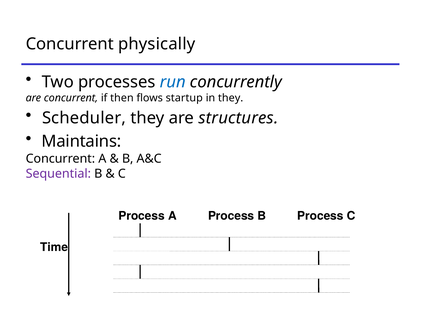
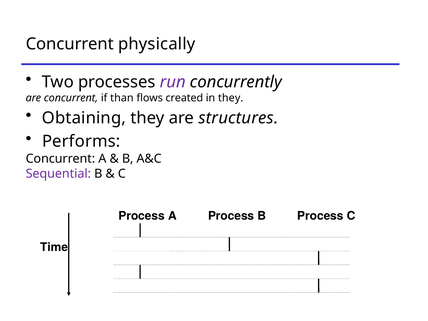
run colour: blue -> purple
then: then -> than
startup: startup -> created
Scheduler: Scheduler -> Obtaining
Maintains: Maintains -> Performs
